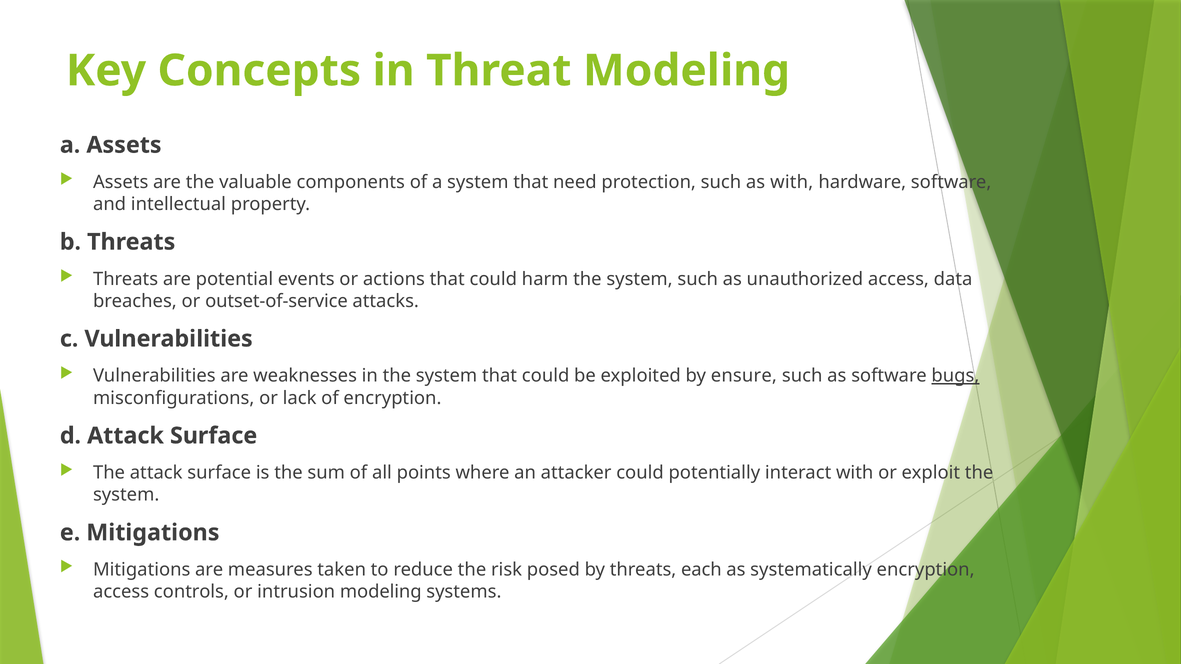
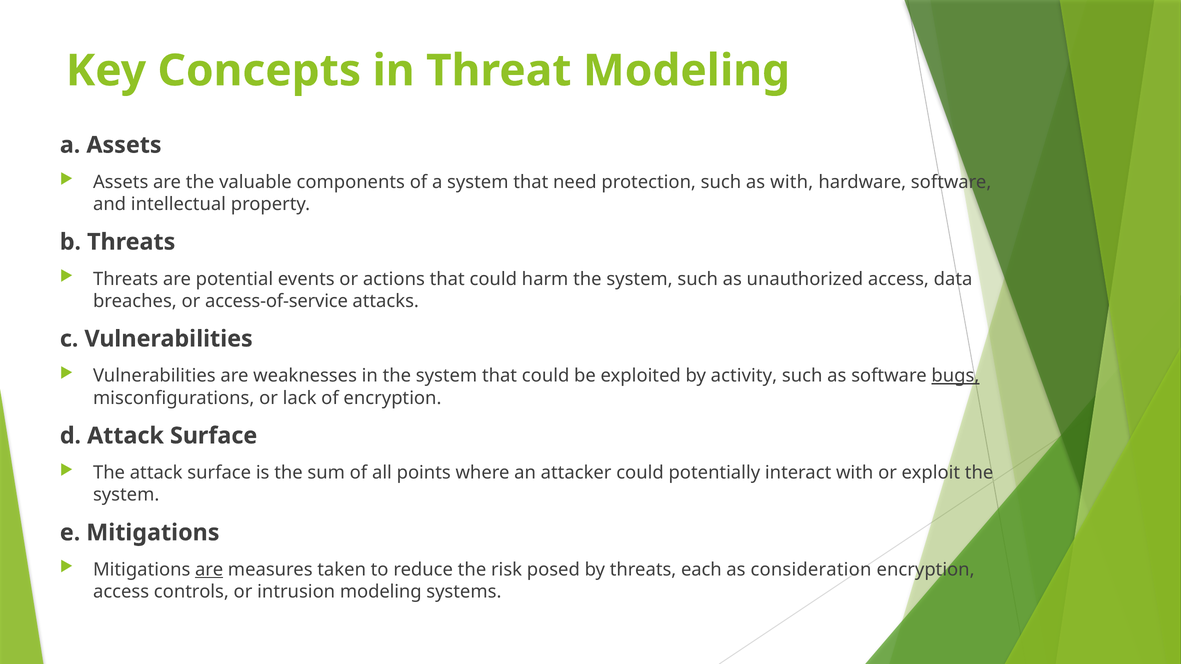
outset-of-service: outset-of-service -> access-of-service
ensure: ensure -> activity
are at (209, 570) underline: none -> present
systematically: systematically -> consideration
